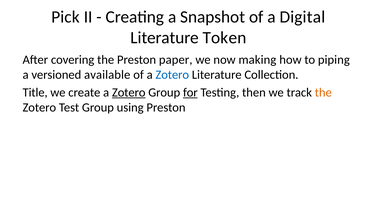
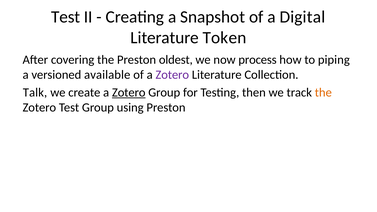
Pick at (66, 17): Pick -> Test
paper: paper -> oldest
making: making -> process
Zotero at (172, 75) colour: blue -> purple
Title: Title -> Talk
for underline: present -> none
